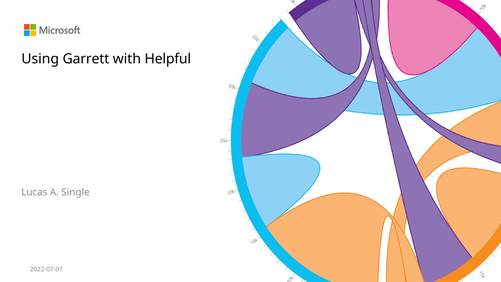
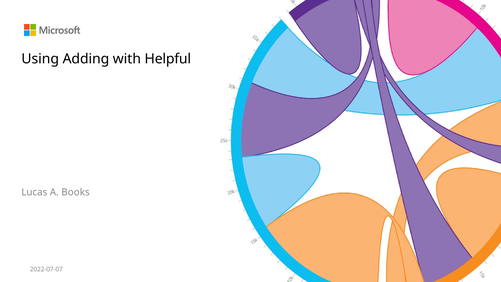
Garrett: Garrett -> Adding
Single: Single -> Books
